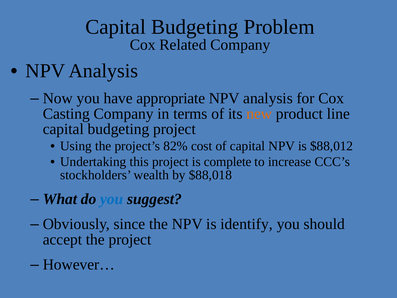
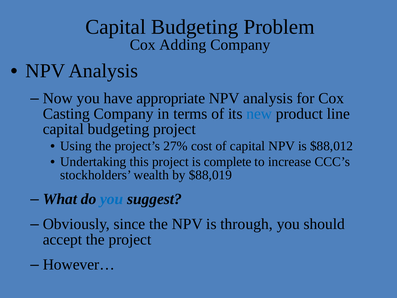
Related: Related -> Adding
new colour: orange -> blue
82%: 82% -> 27%
$88,018: $88,018 -> $88,019
identify: identify -> through
